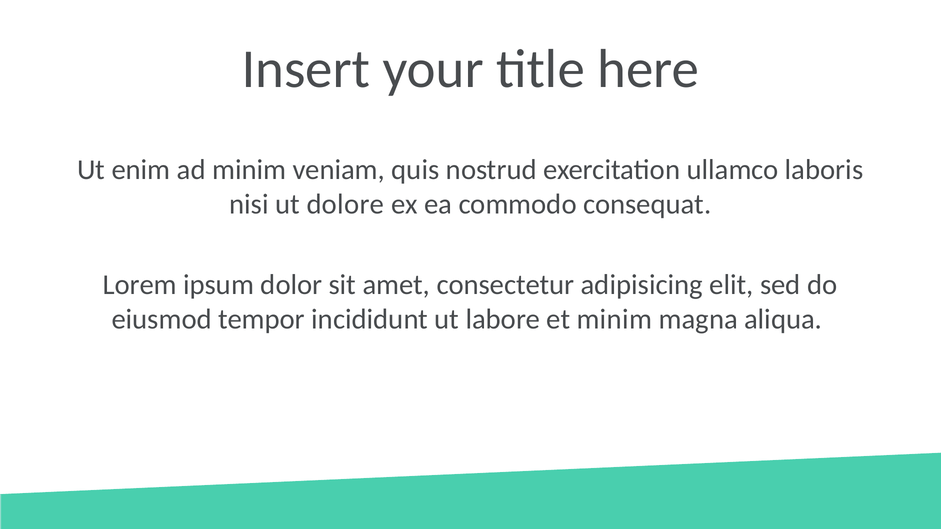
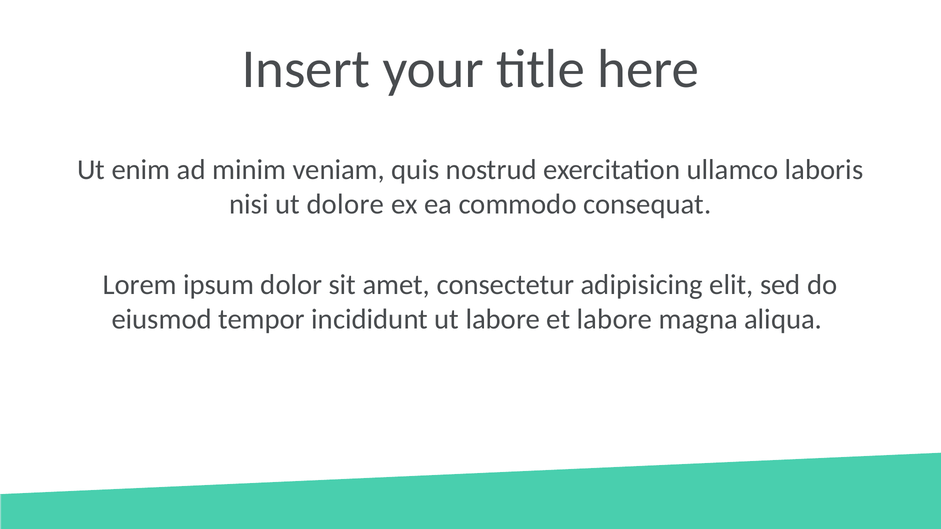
et minim: minim -> labore
